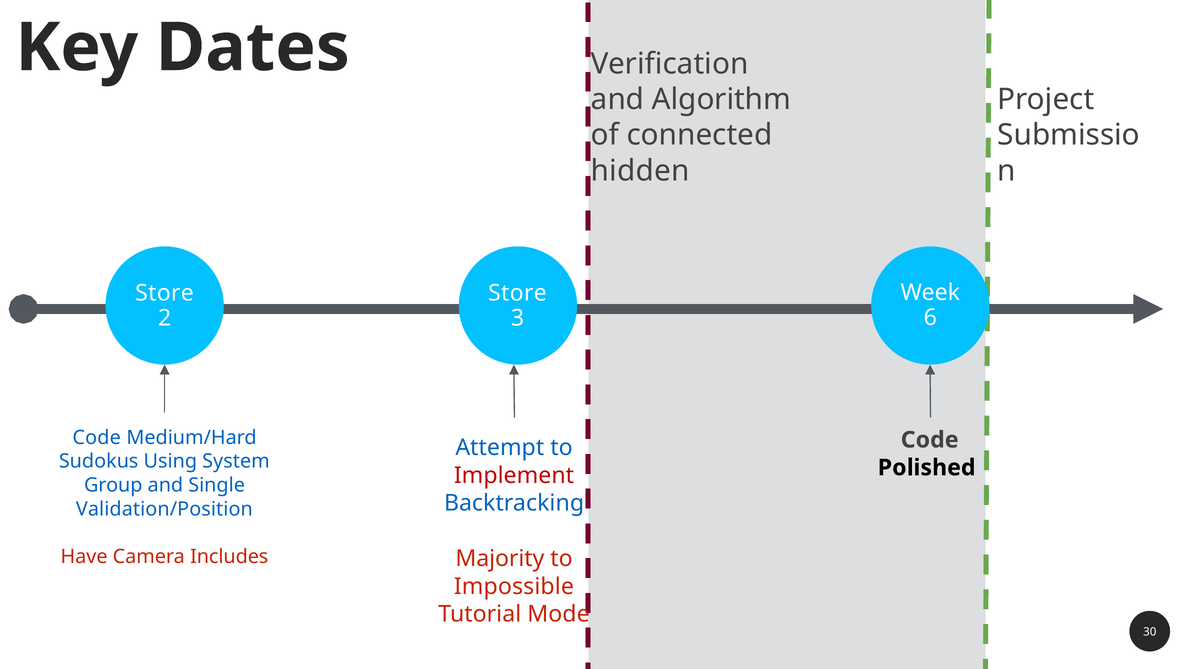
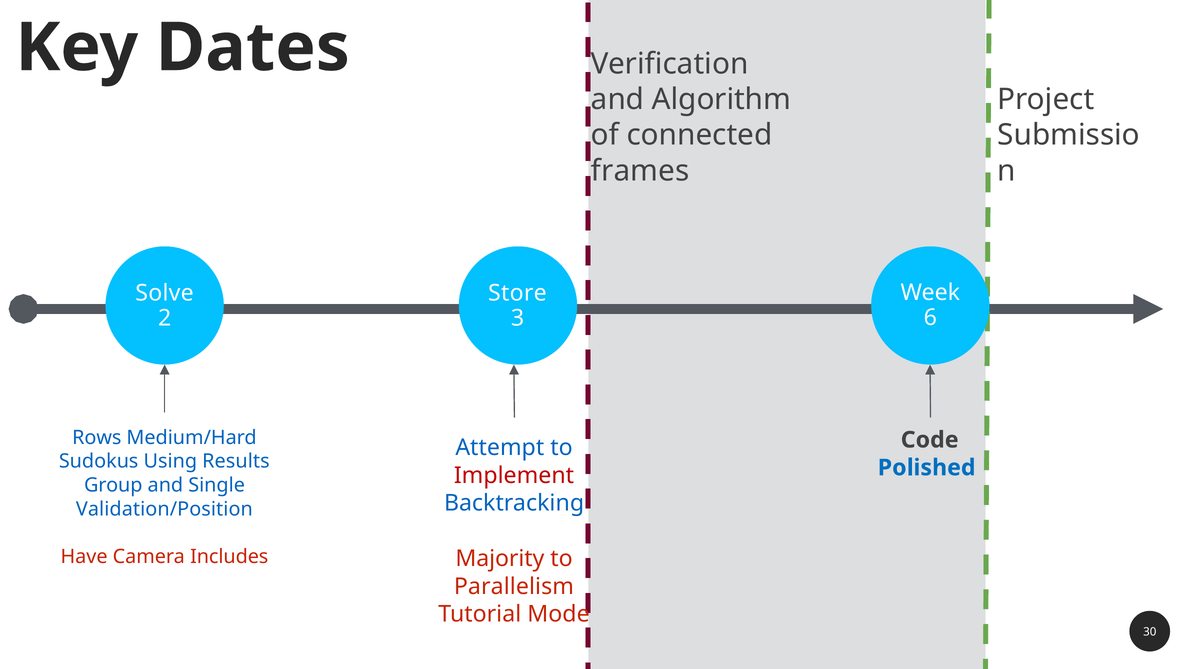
hidden: hidden -> frames
Store at (165, 293): Store -> Solve
Code at (97, 438): Code -> Rows
System: System -> Results
Polished colour: black -> blue
Impossible: Impossible -> Parallelism
